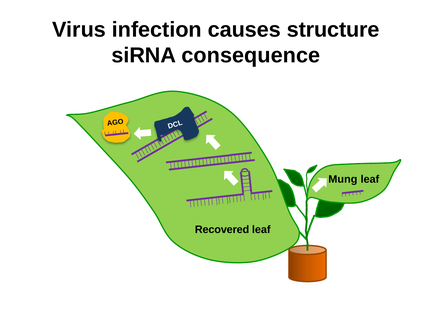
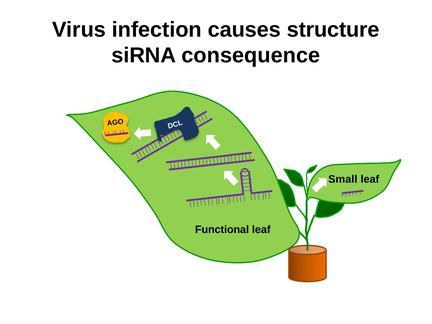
Mung: Mung -> Small
Recovered: Recovered -> Functional
